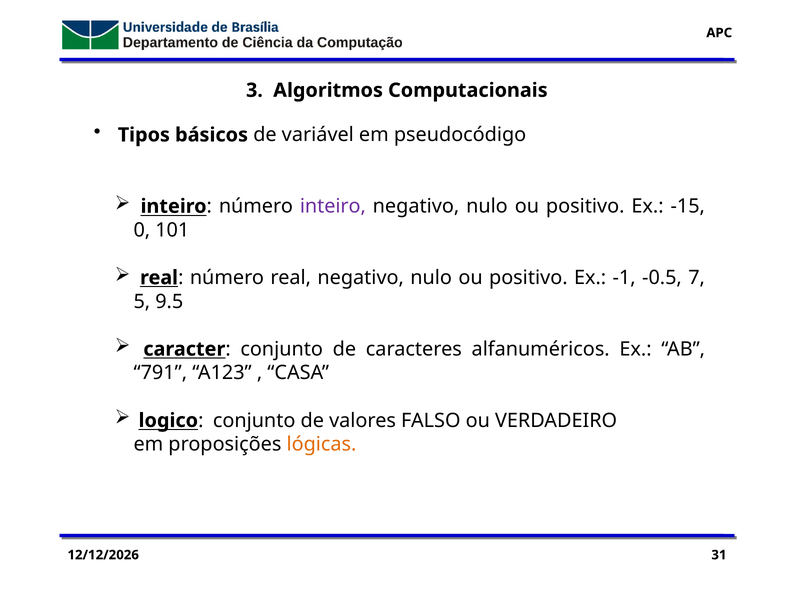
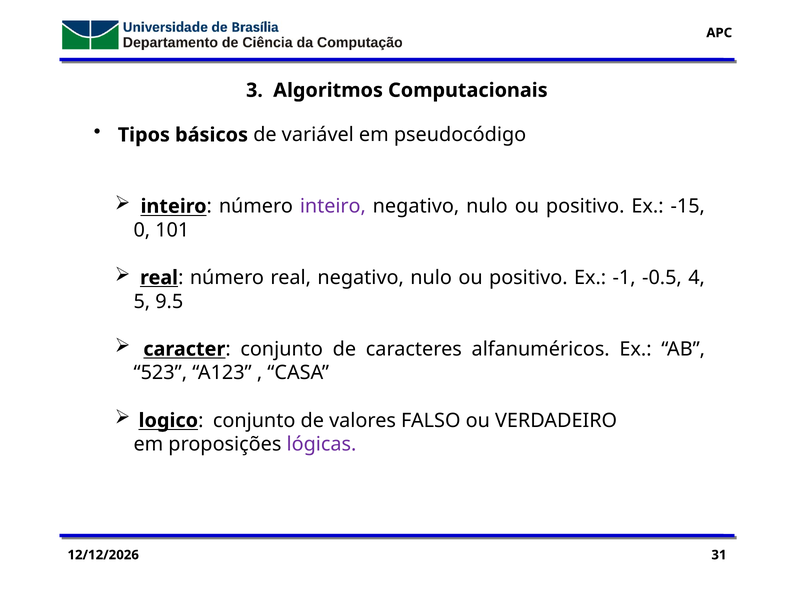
7: 7 -> 4
791: 791 -> 523
lógicas colour: orange -> purple
